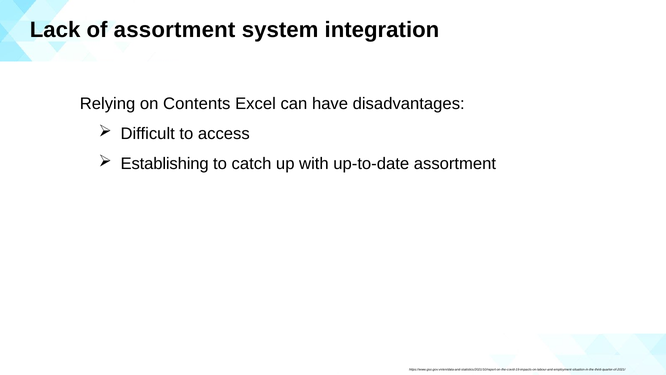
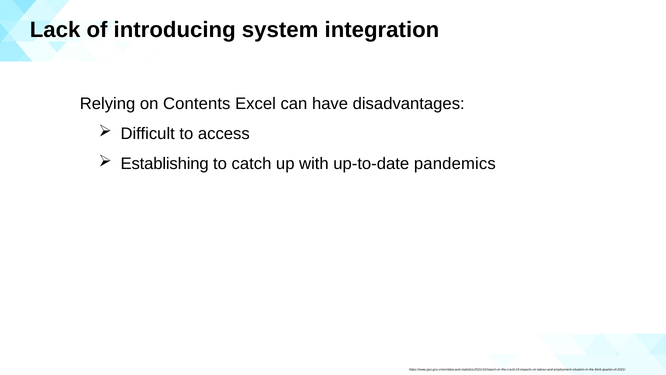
of assortment: assortment -> introducing
up-to-date assortment: assortment -> pandemics
